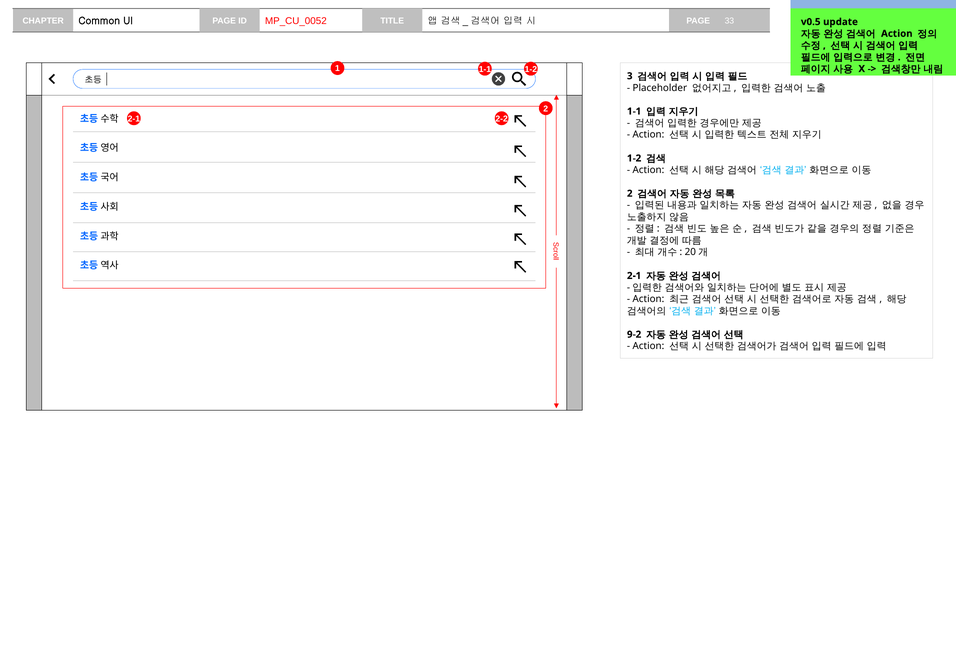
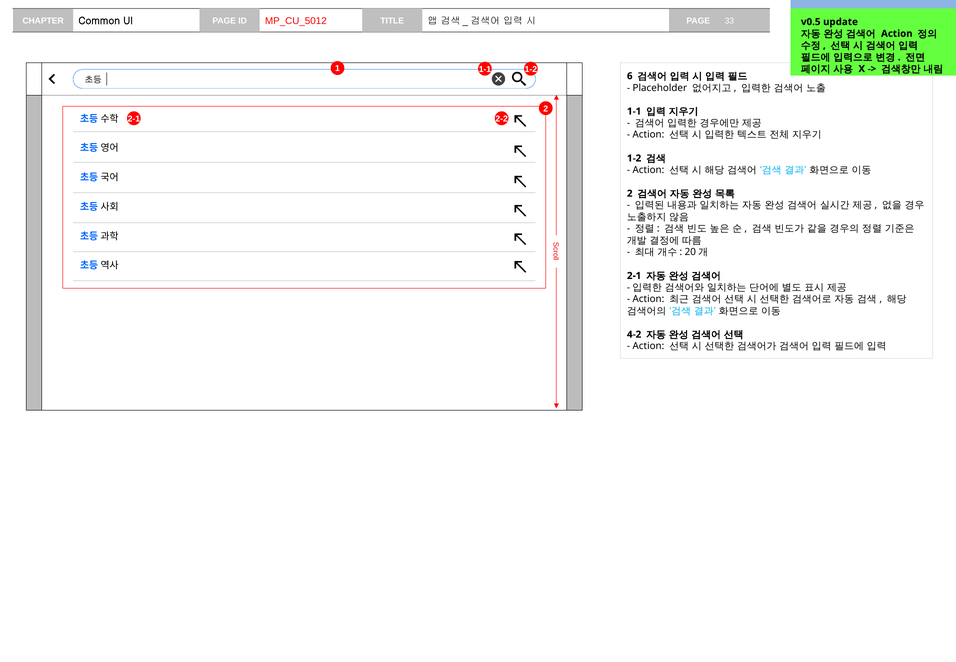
MP_CU_0052: MP_CU_0052 -> MP_CU_5012
3: 3 -> 6
9-2: 9-2 -> 4-2
